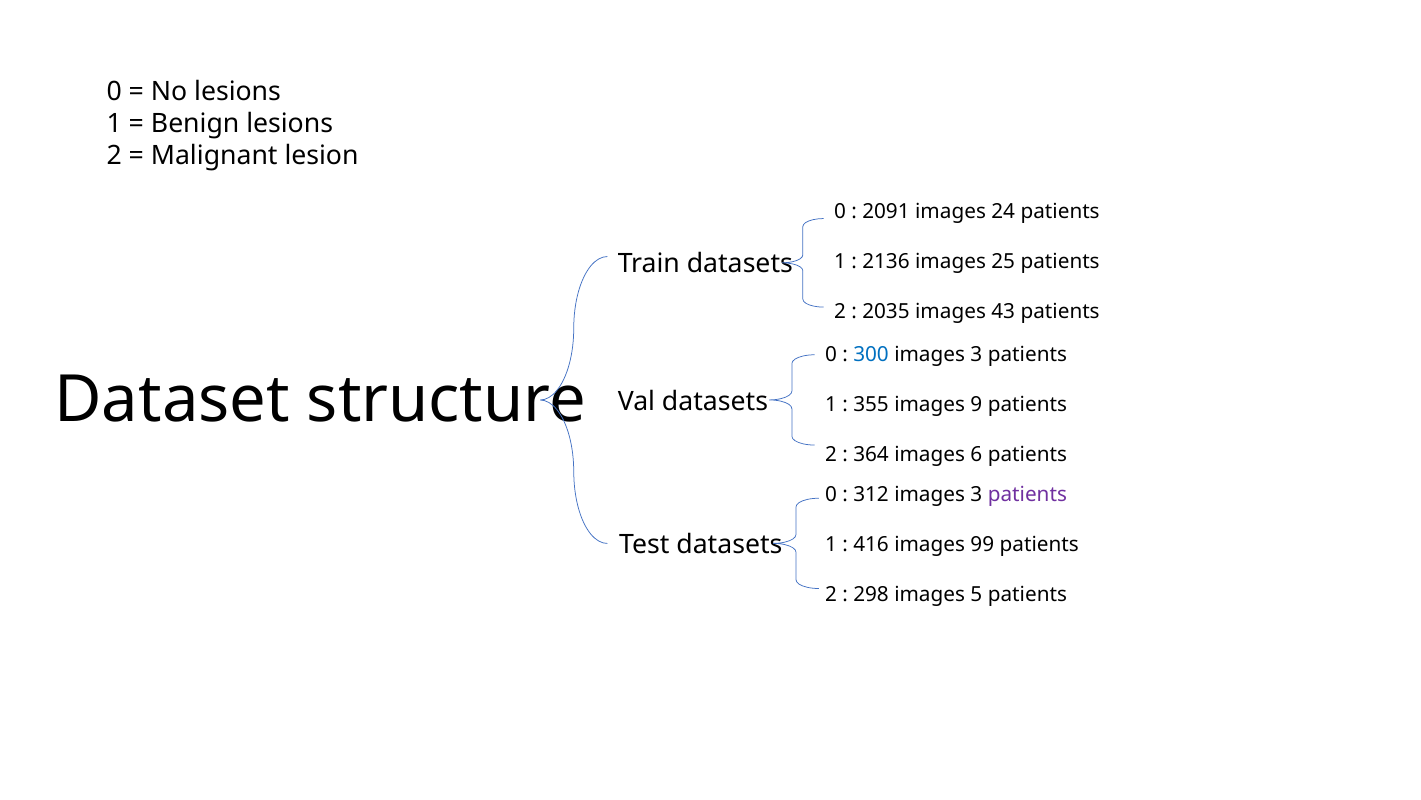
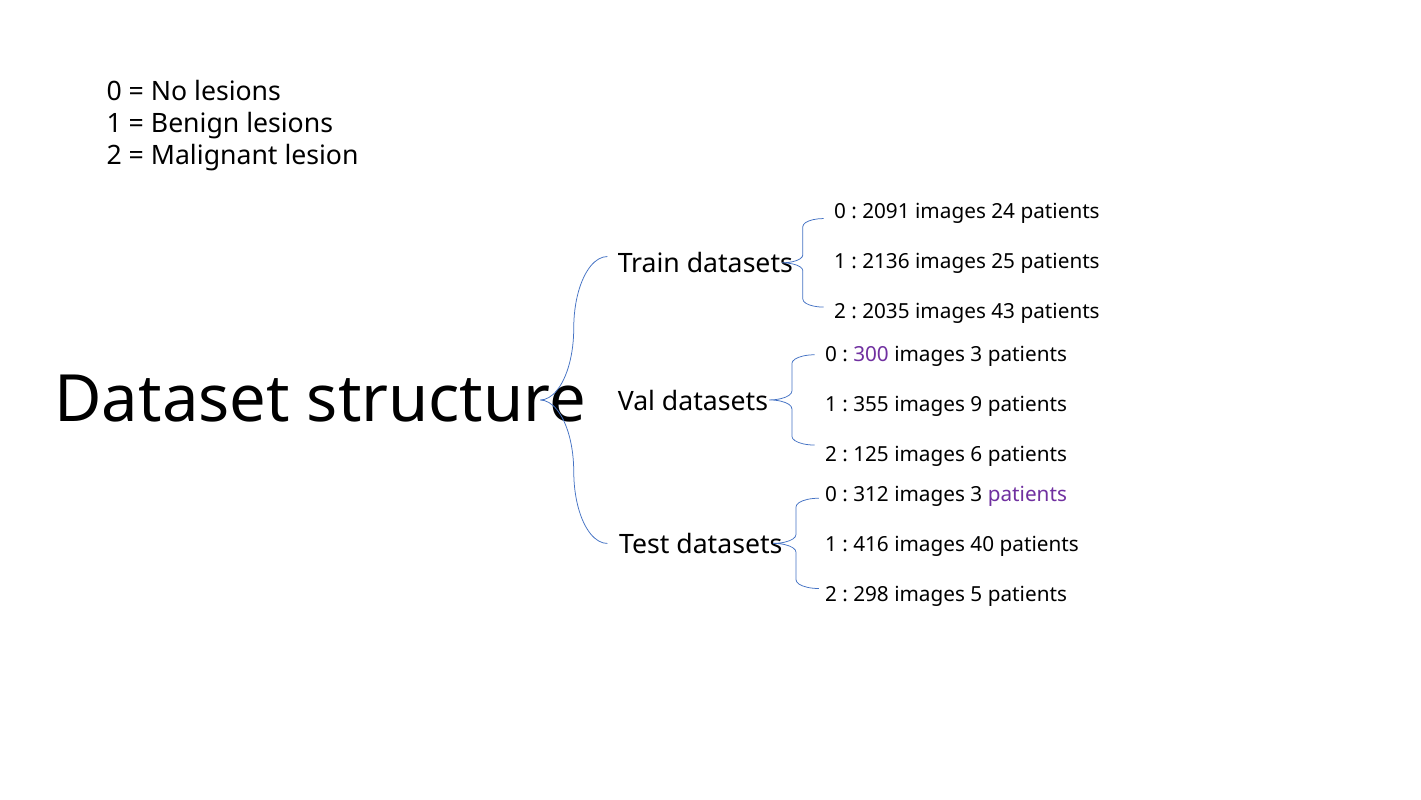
300 colour: blue -> purple
364: 364 -> 125
99: 99 -> 40
